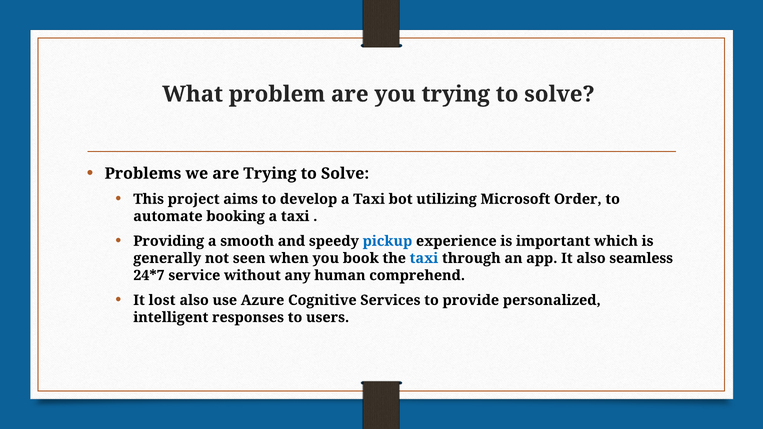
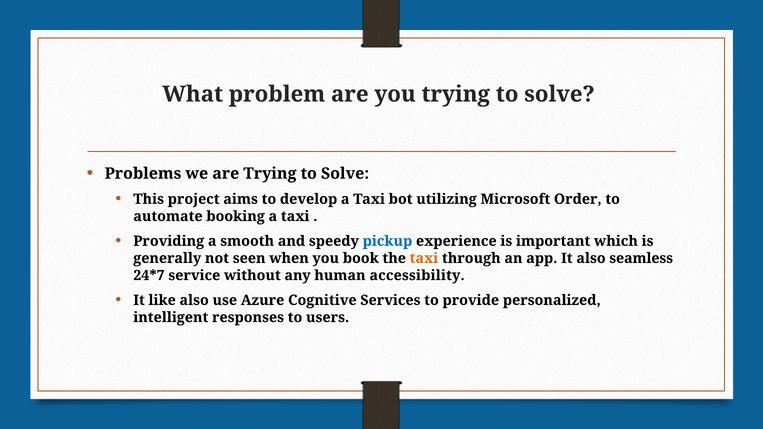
taxi at (424, 258) colour: blue -> orange
comprehend: comprehend -> accessibility
lost: lost -> like
